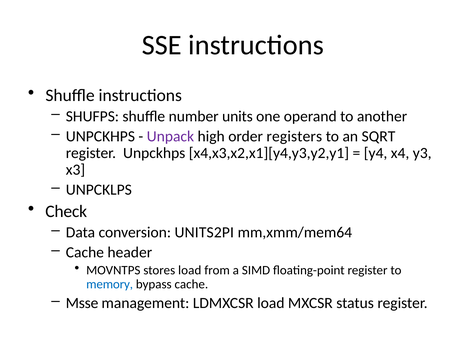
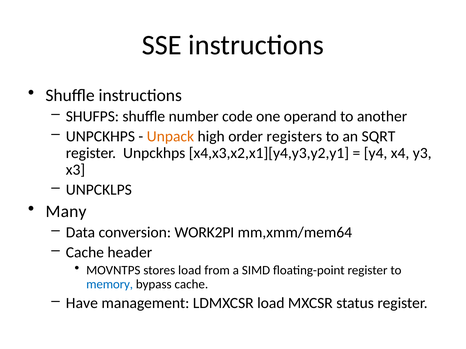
units: units -> code
Unpack colour: purple -> orange
Check: Check -> Many
UNITS2PI: UNITS2PI -> WORK2PI
Msse: Msse -> Have
